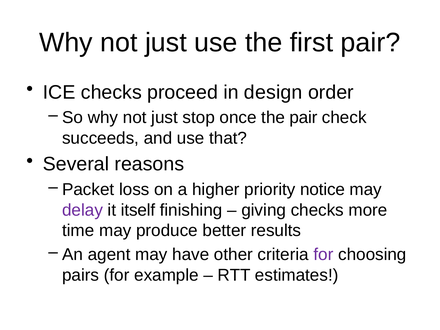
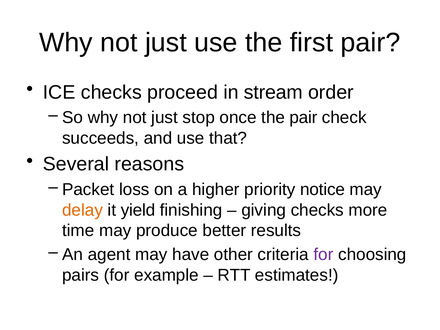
design: design -> stream
delay colour: purple -> orange
itself: itself -> yield
